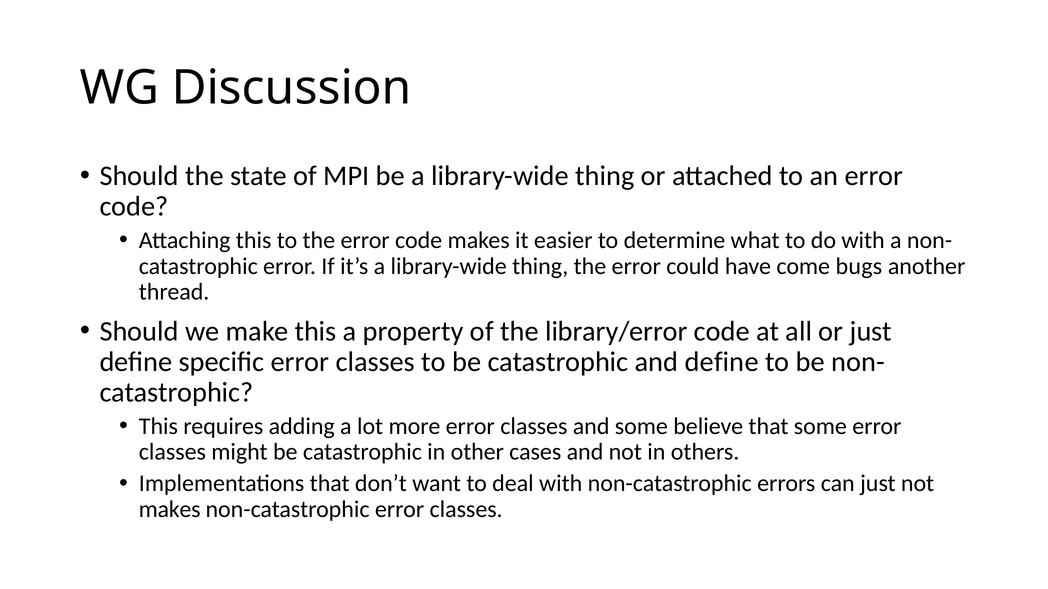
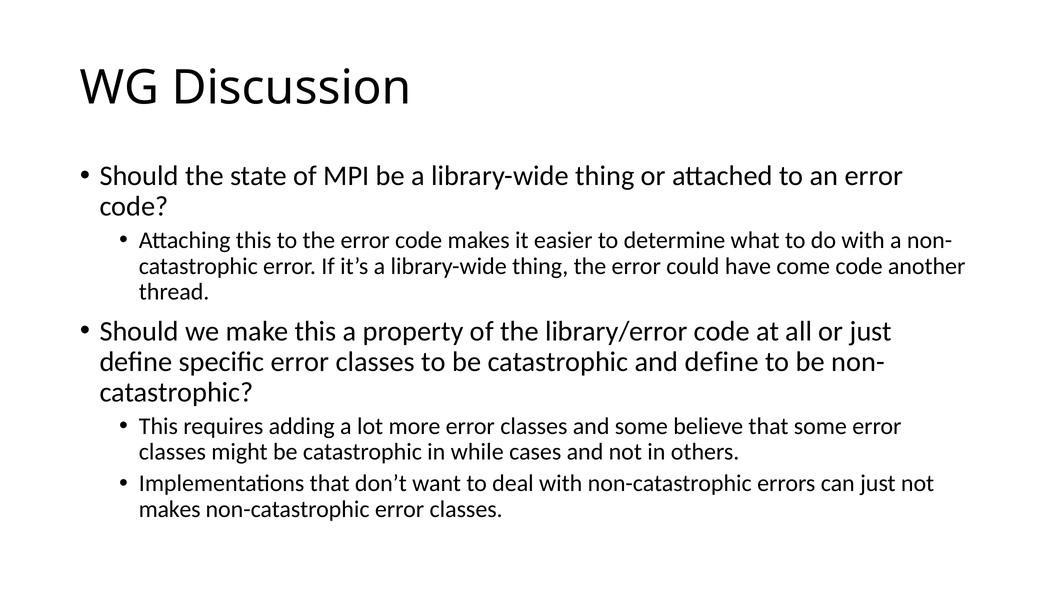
come bugs: bugs -> code
other: other -> while
